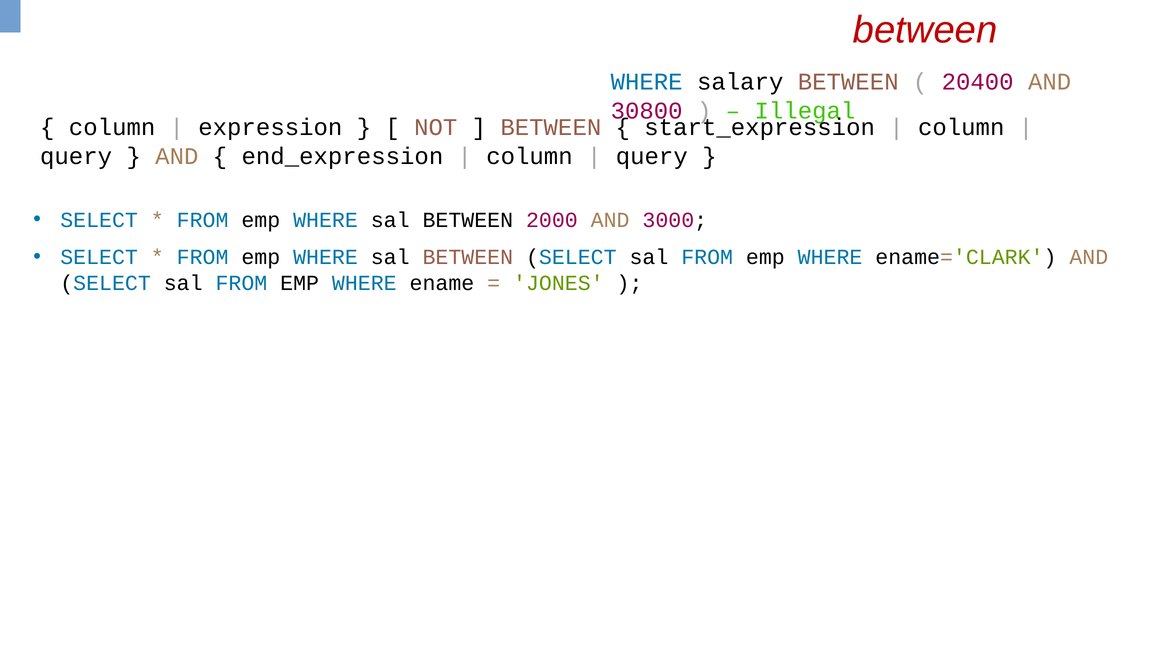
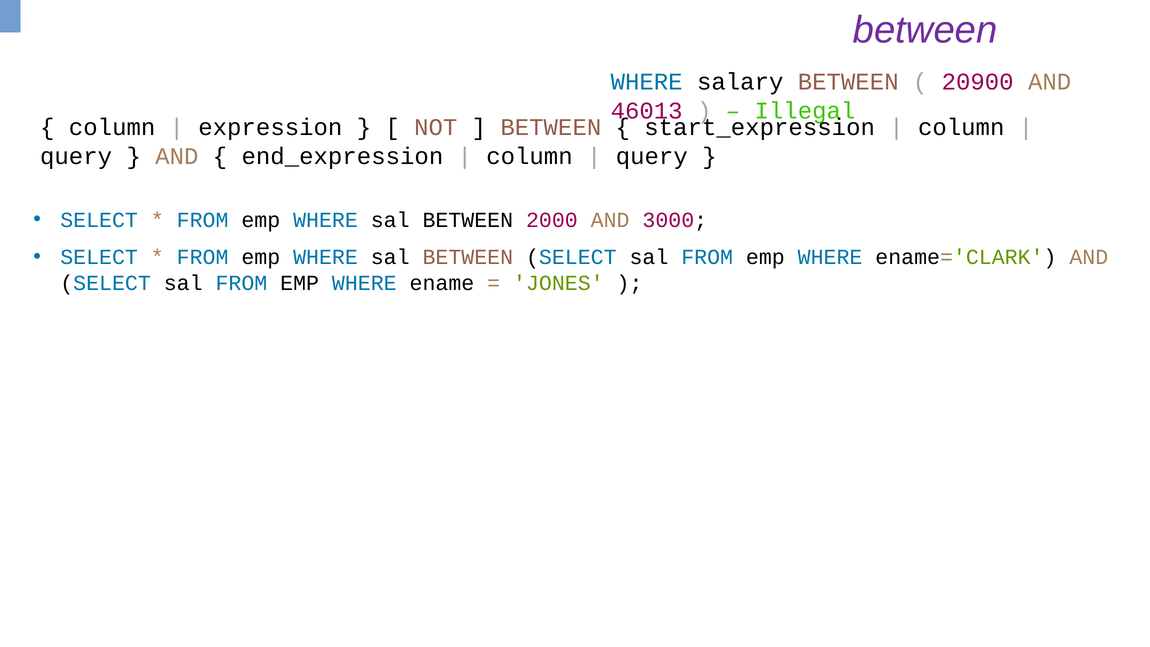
between at (925, 30) colour: red -> purple
20400: 20400 -> 20900
30800: 30800 -> 46013
